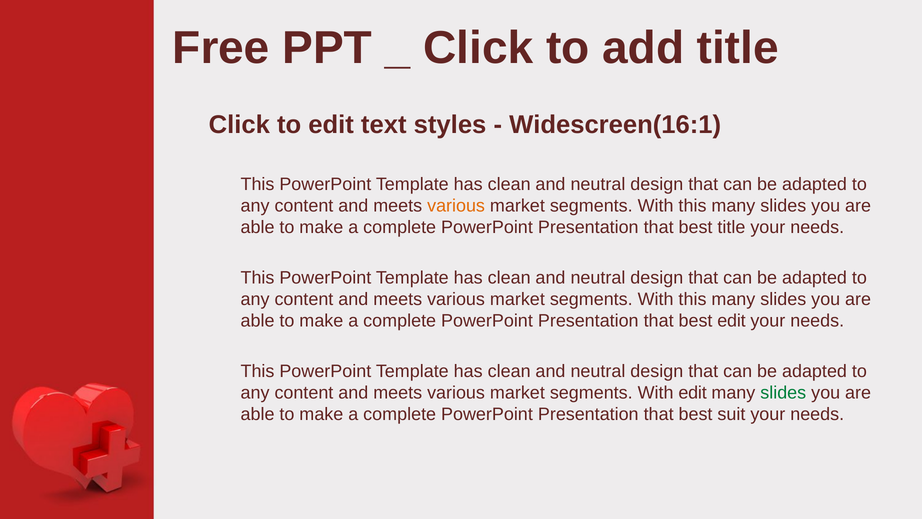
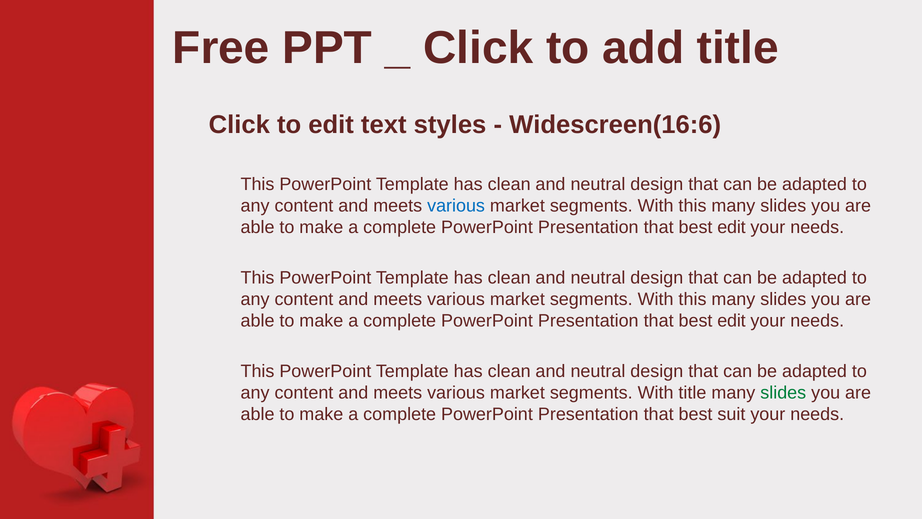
Widescreen(16:1: Widescreen(16:1 -> Widescreen(16:6
various at (456, 206) colour: orange -> blue
title at (731, 227): title -> edit
With edit: edit -> title
